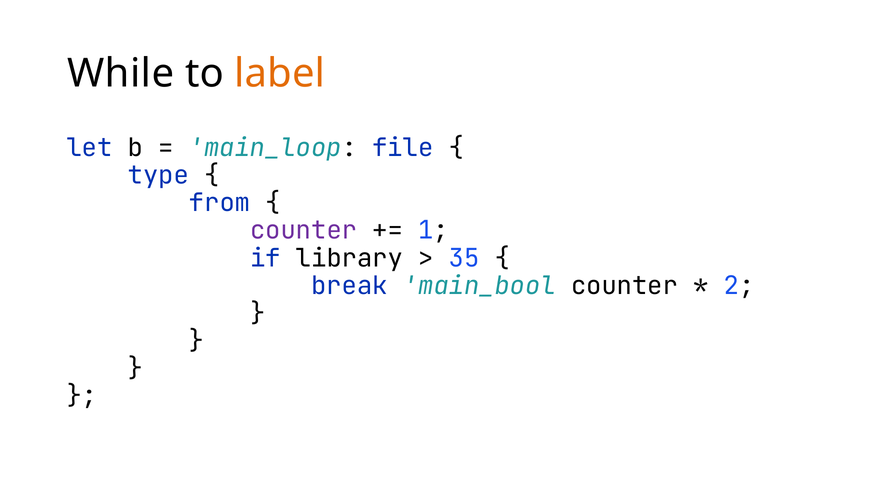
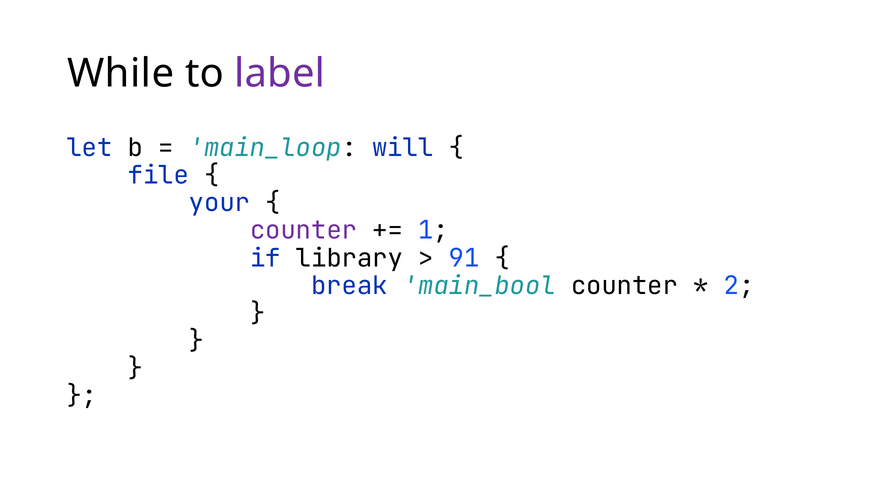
label colour: orange -> purple
file: file -> will
type: type -> file
from: from -> your
35: 35 -> 91
